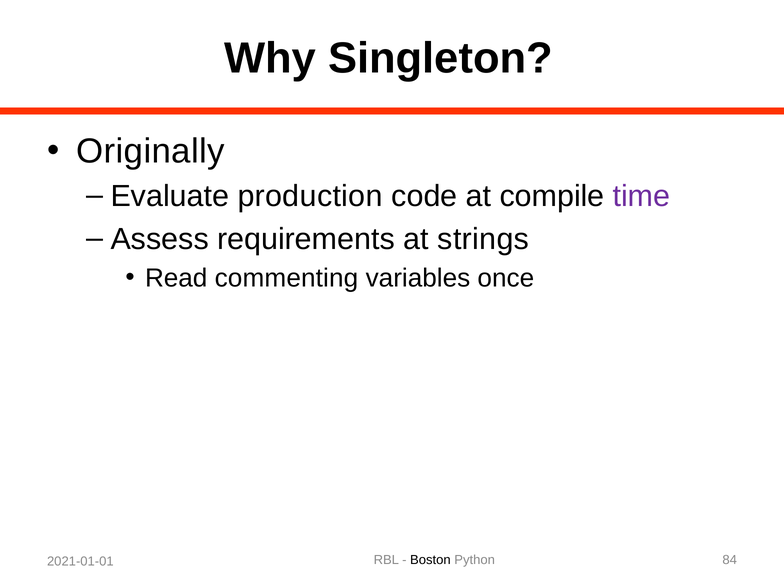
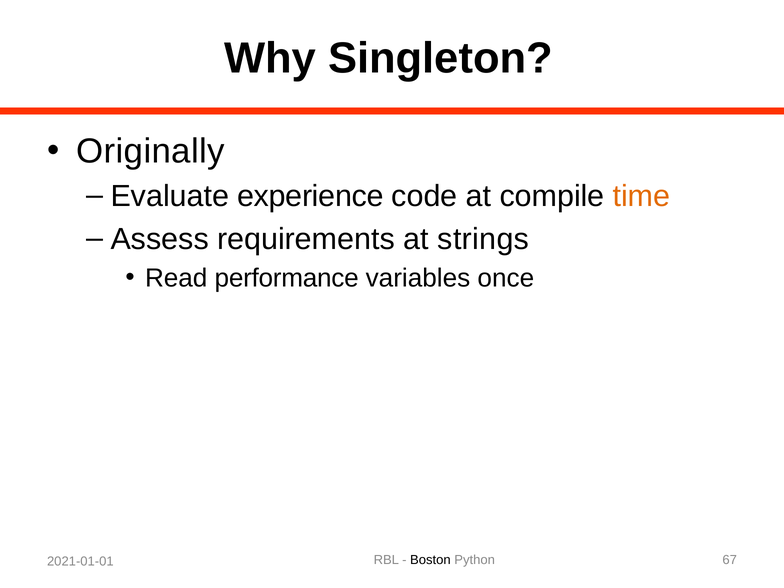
production: production -> experience
time colour: purple -> orange
commenting: commenting -> performance
84: 84 -> 67
